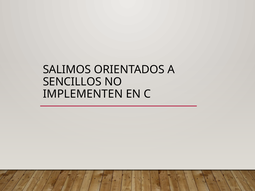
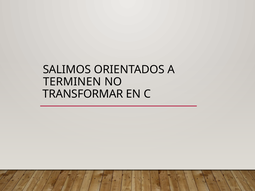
SENCILLOS: SENCILLOS -> TERMINEN
IMPLEMENTEN: IMPLEMENTEN -> TRANSFORMAR
